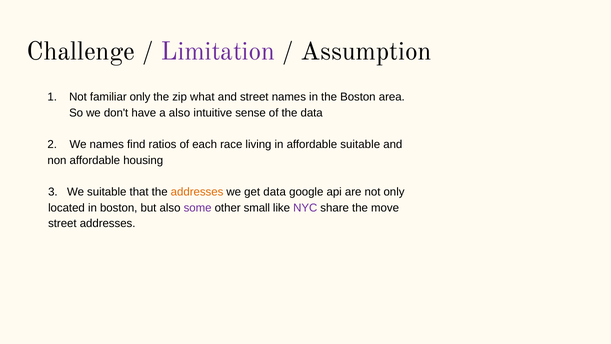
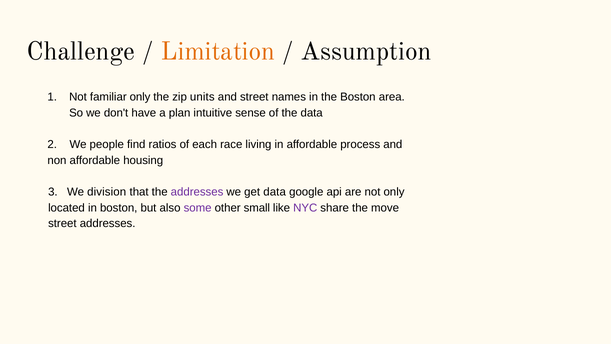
Limitation colour: purple -> orange
what: what -> units
a also: also -> plan
We names: names -> people
affordable suitable: suitable -> process
We suitable: suitable -> division
addresses at (197, 192) colour: orange -> purple
